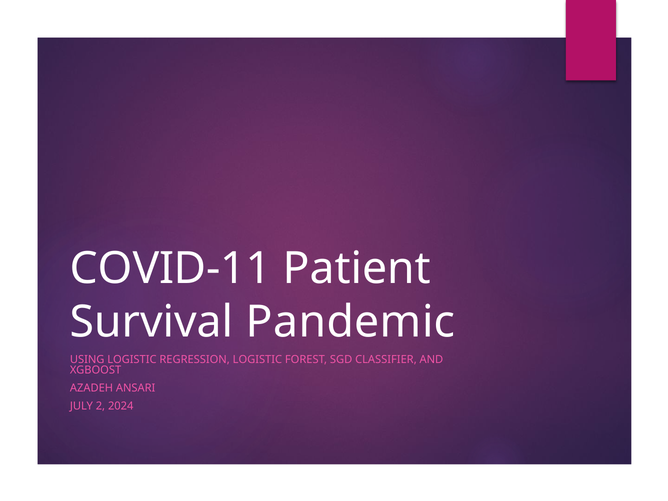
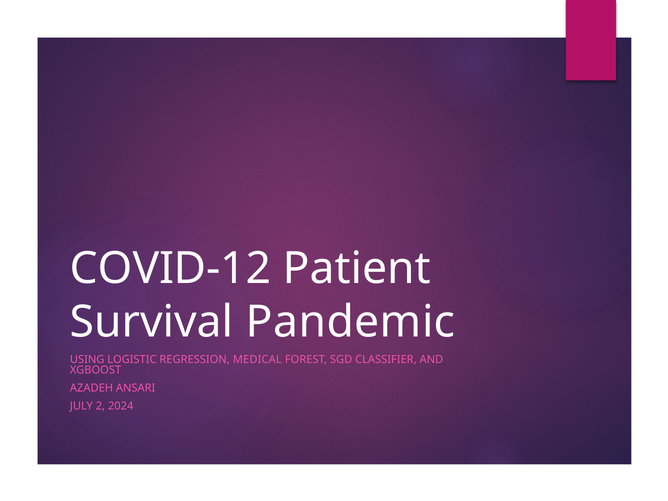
COVID-11: COVID-11 -> COVID-12
REGRESSION LOGISTIC: LOGISTIC -> MEDICAL
